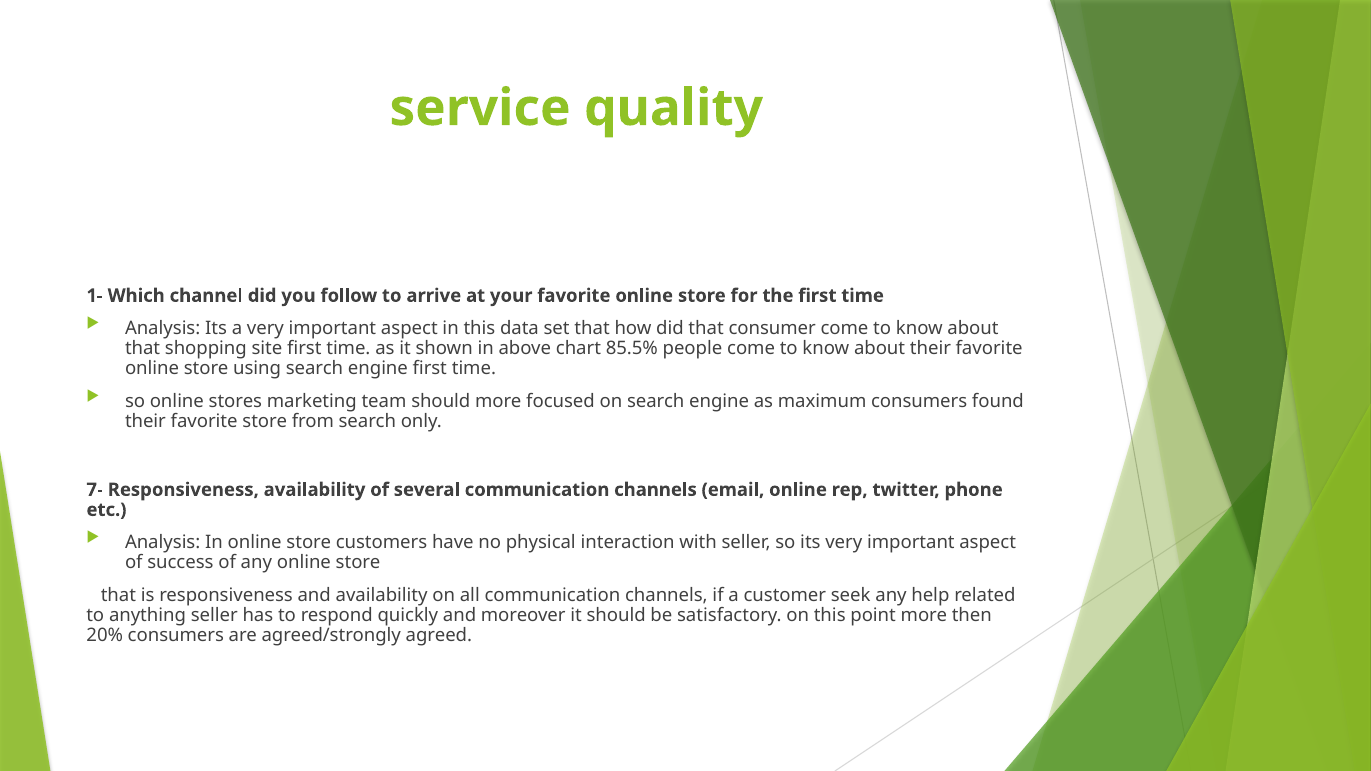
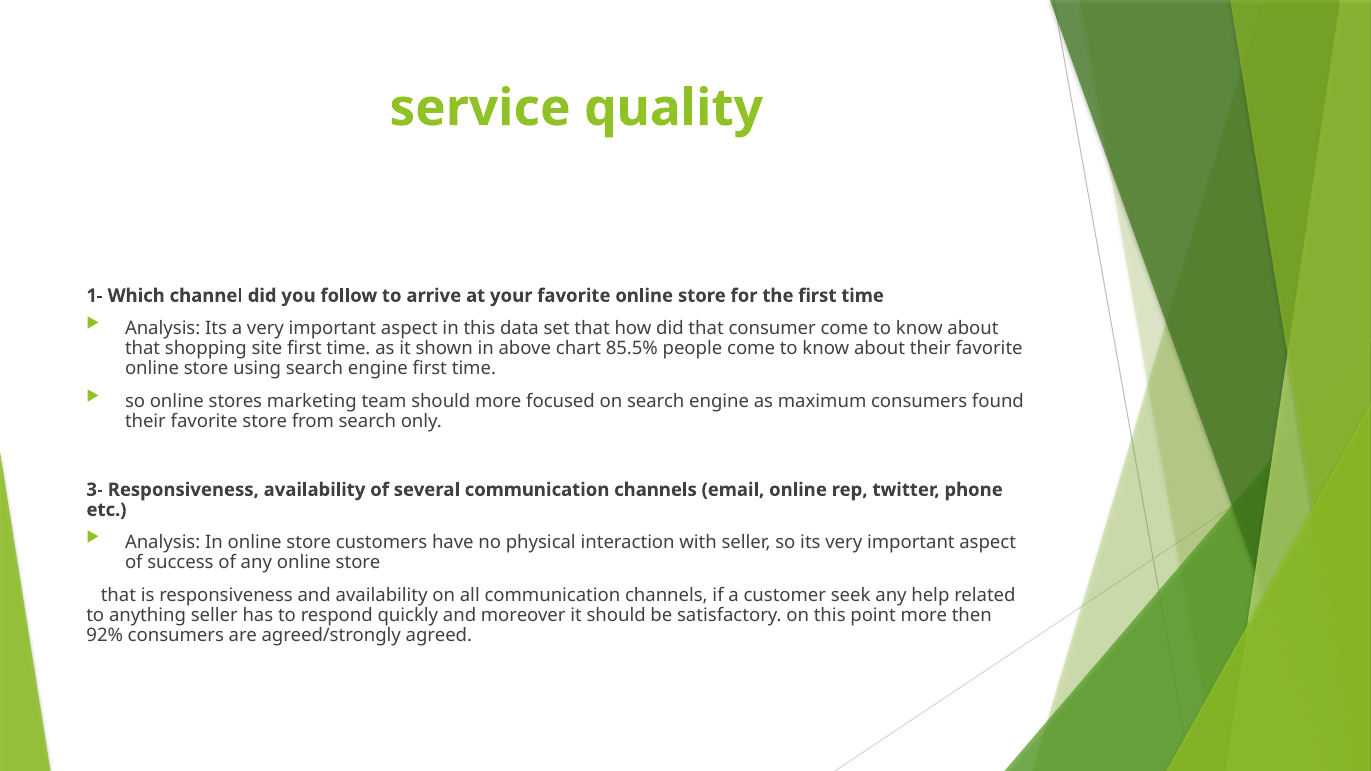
7-: 7- -> 3-
20%: 20% -> 92%
